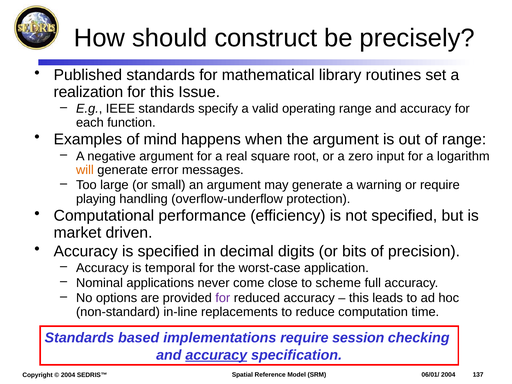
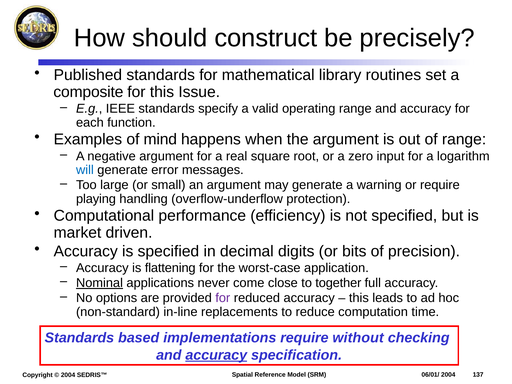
realization: realization -> composite
will colour: orange -> blue
temporal: temporal -> flattening
Nominal underline: none -> present
scheme: scheme -> together
session: session -> without
